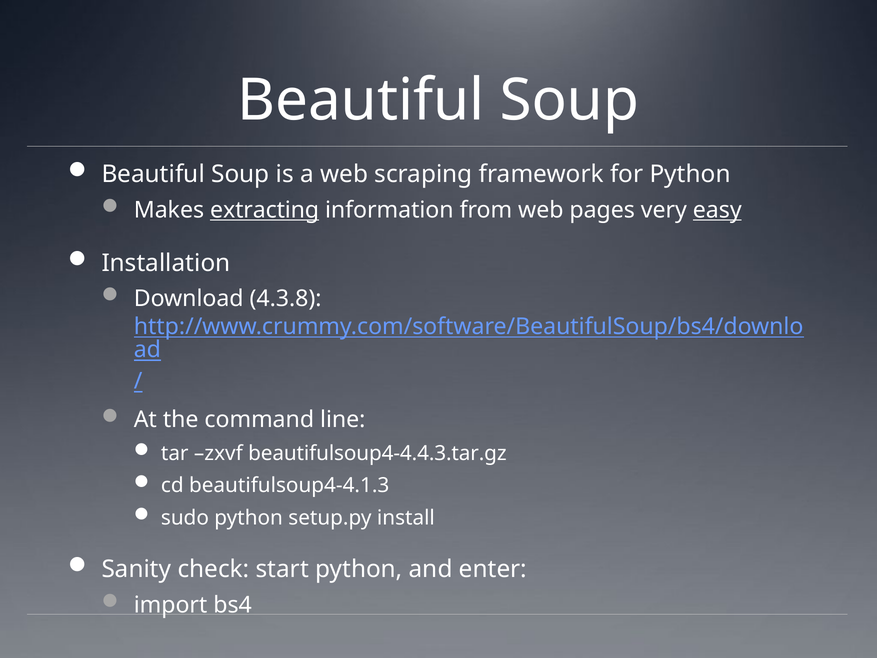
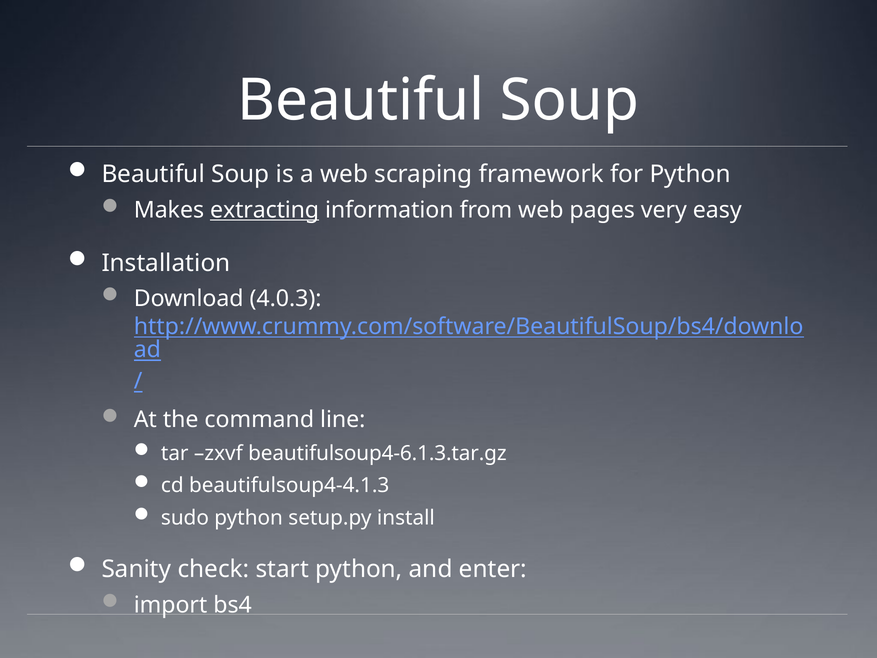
easy underline: present -> none
4.3.8: 4.3.8 -> 4.0.3
beautifulsoup4-4.4.3.tar.gz: beautifulsoup4-4.4.3.tar.gz -> beautifulsoup4-6.1.3.tar.gz
